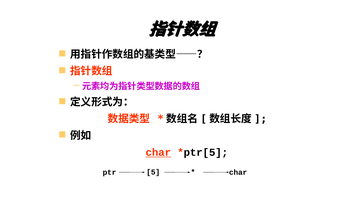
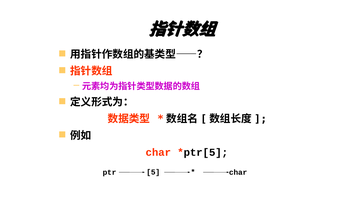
char at (158, 153) underline: present -> none
